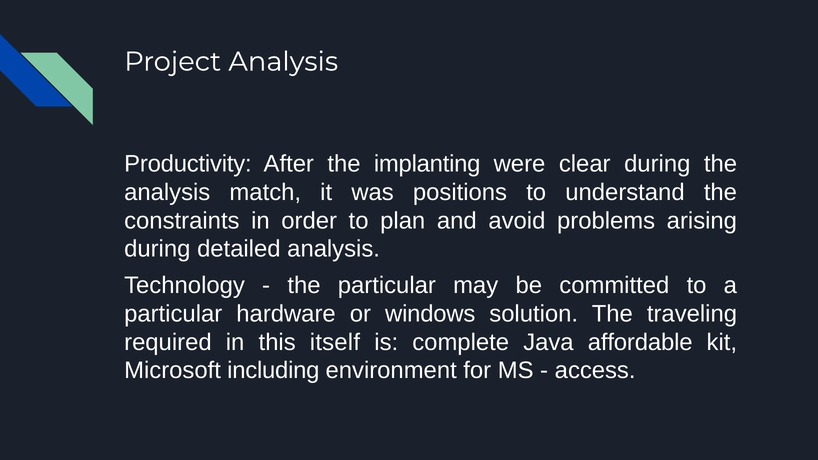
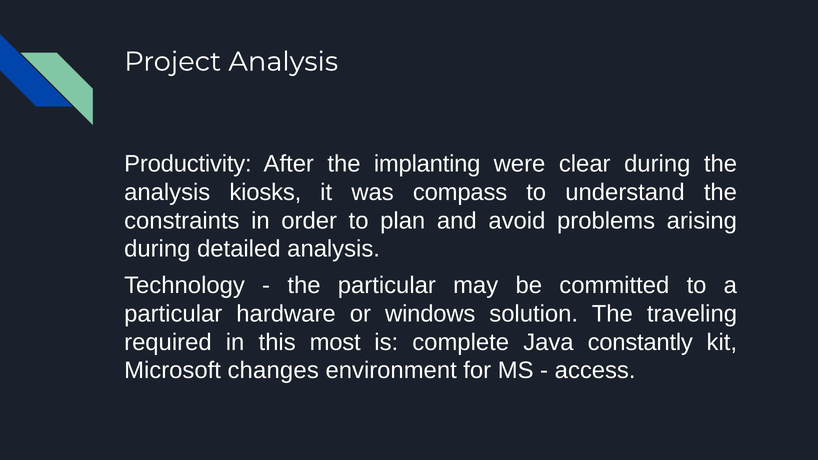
match: match -> kiosks
positions: positions -> compass
itself: itself -> most
affordable: affordable -> constantly
including: including -> changes
